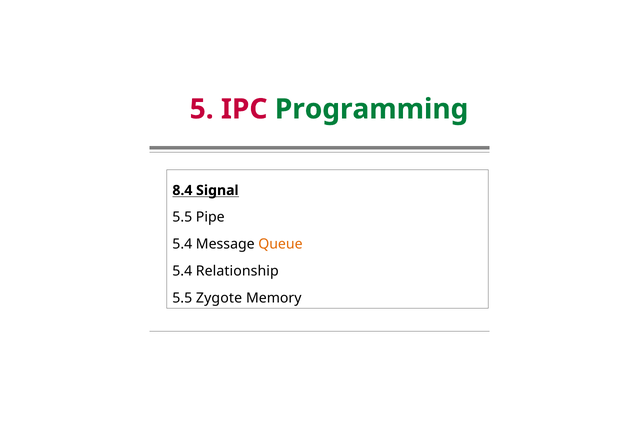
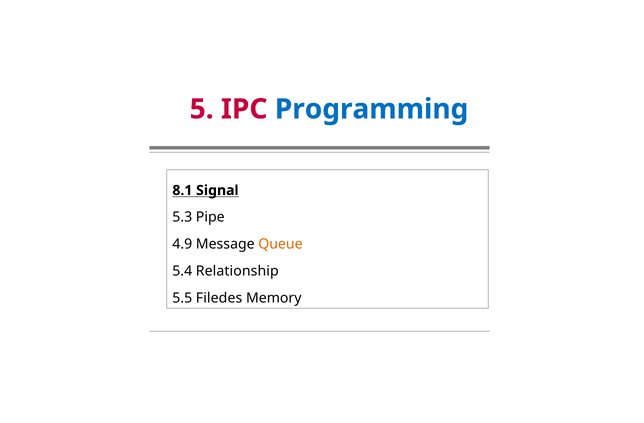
Programming colour: green -> blue
8.4: 8.4 -> 8.1
5.5 at (182, 217): 5.5 -> 5.3
5.4 at (182, 244): 5.4 -> 4.9
Zygote: Zygote -> Filedes
